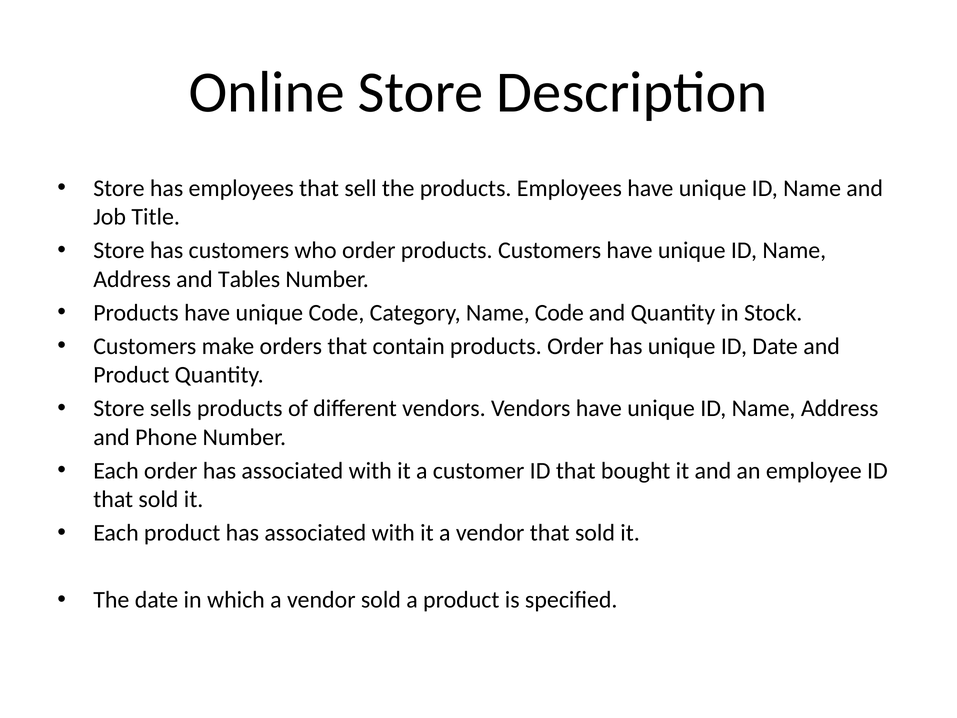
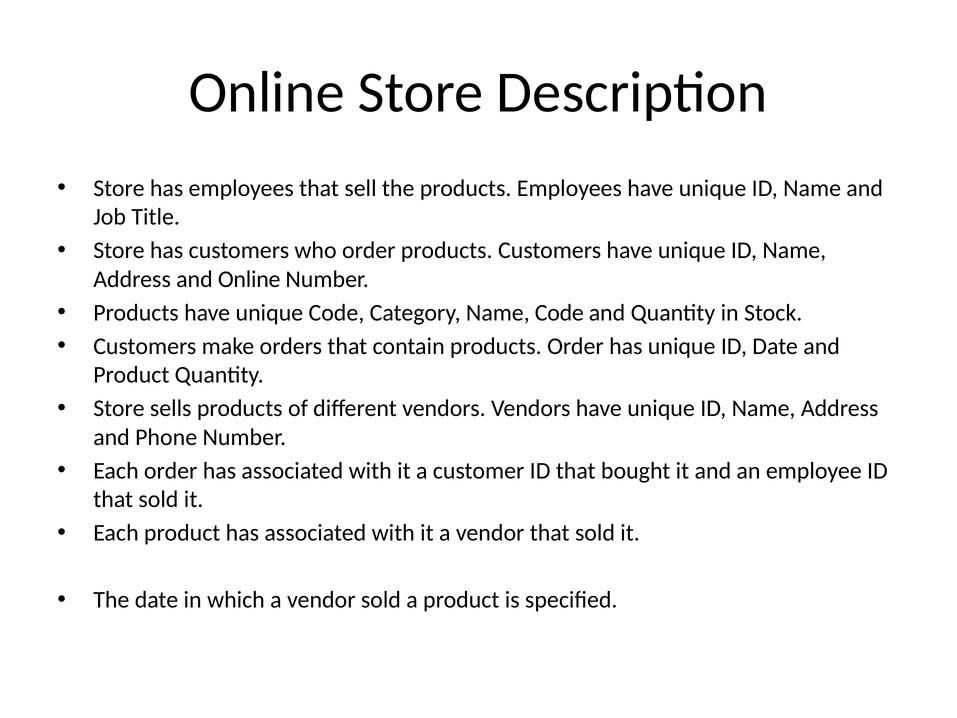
and Tables: Tables -> Online
